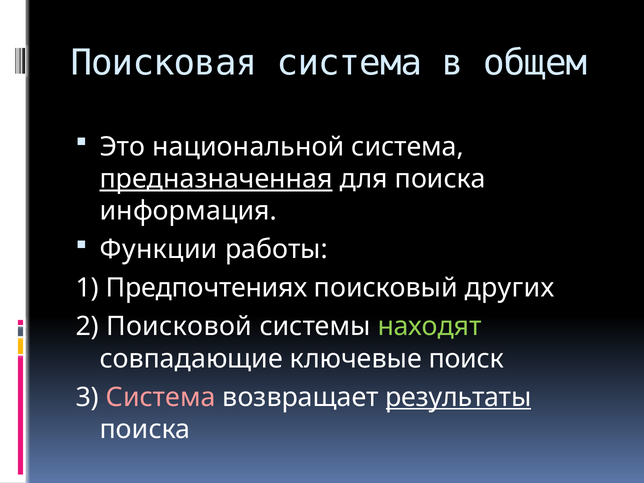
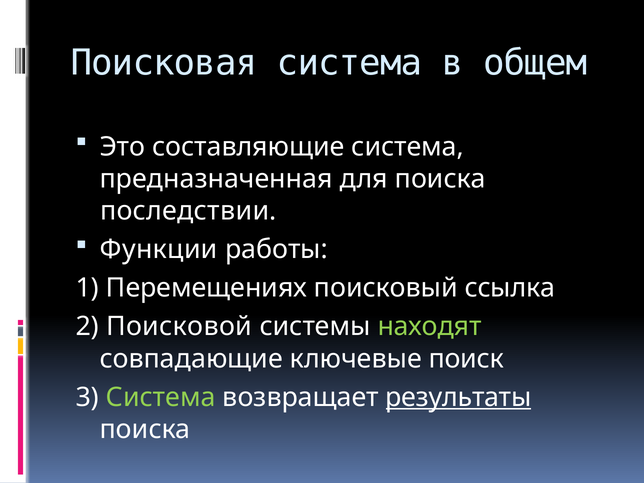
национальной: национальной -> составляющие
предназначенная underline: present -> none
информация: информация -> последствии
Предпочтениях: Предпочтениях -> Перемещениях
других: других -> ссылка
Система at (161, 397) colour: pink -> light green
